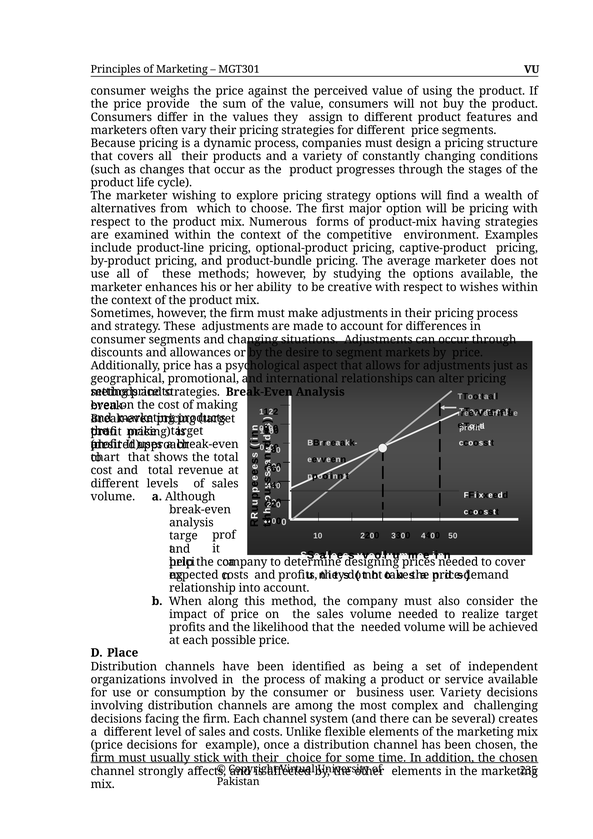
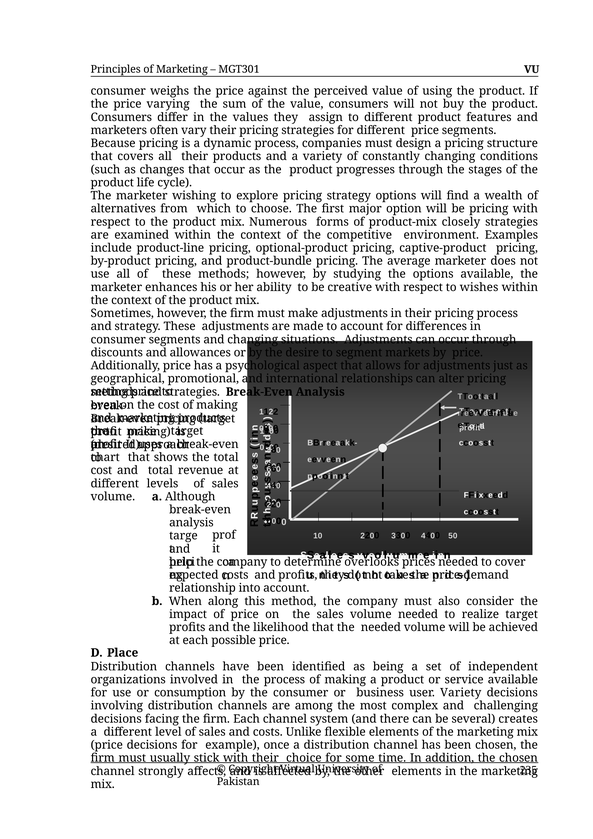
provide: provide -> varying
having: having -> closely
designing: designing -> overlooks
